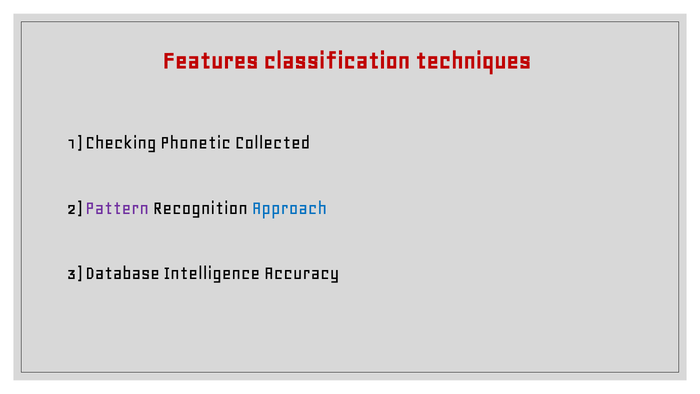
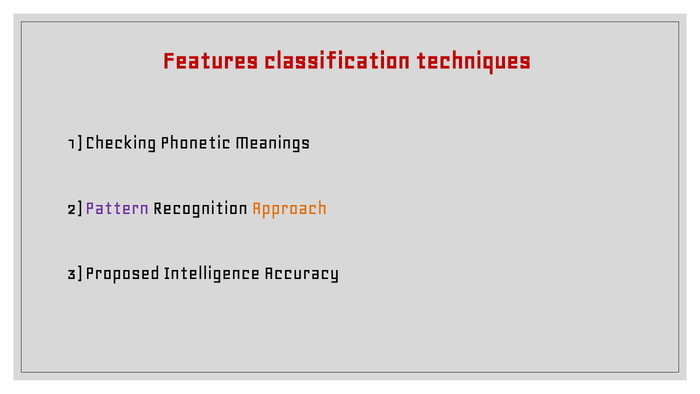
Collected: Collected -> Meanings
Approach colour: blue -> orange
Database: Database -> Proposed
